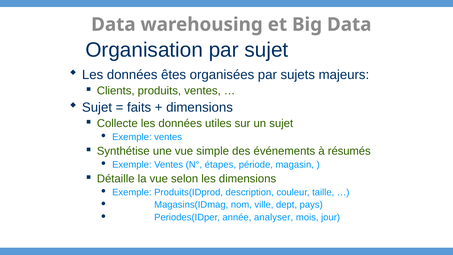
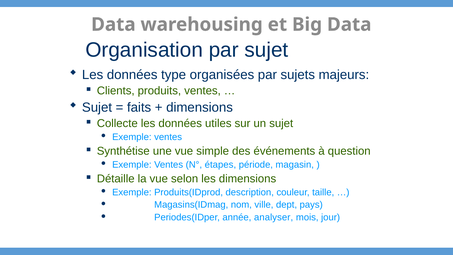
êtes: êtes -> type
résumés: résumés -> question
